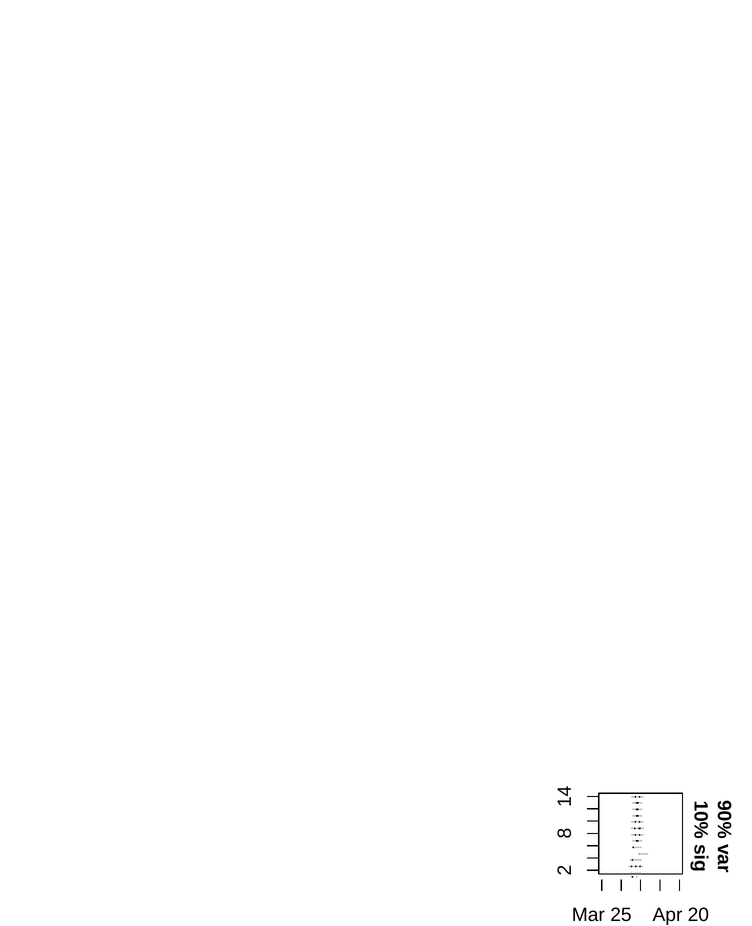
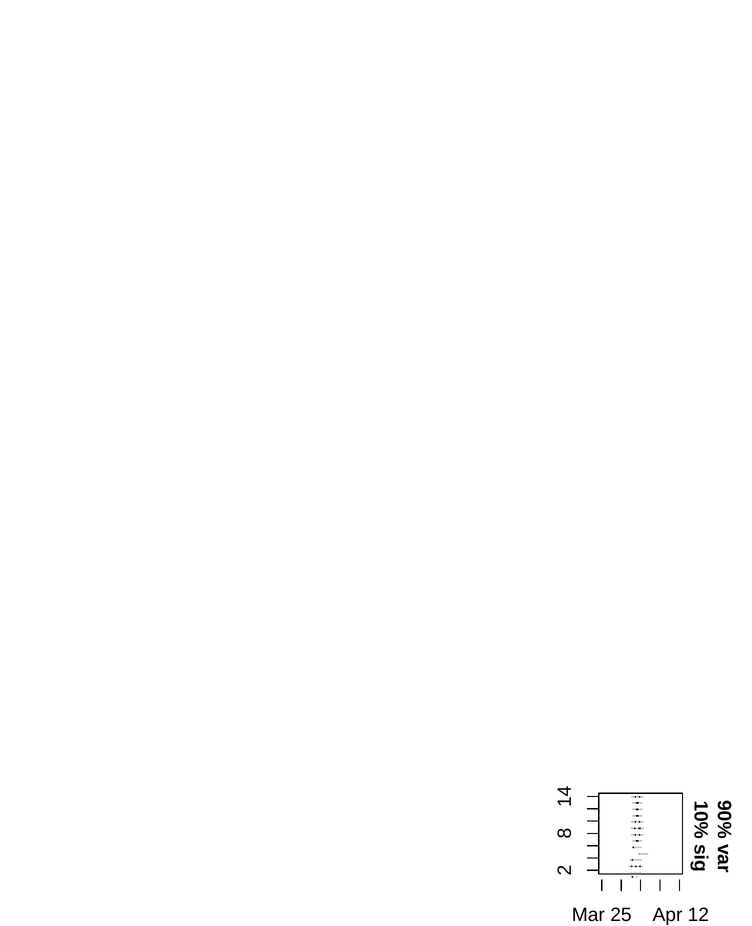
20: 20 -> 12
